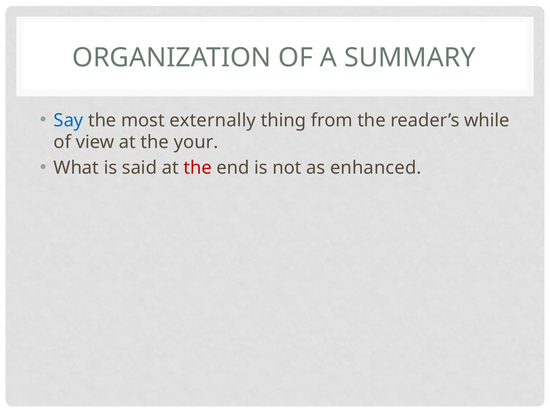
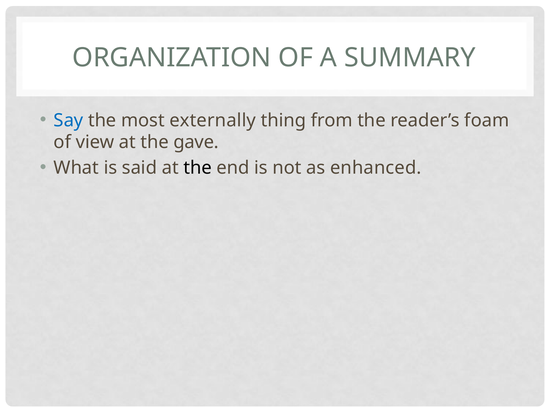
while: while -> foam
your: your -> gave
the at (198, 168) colour: red -> black
